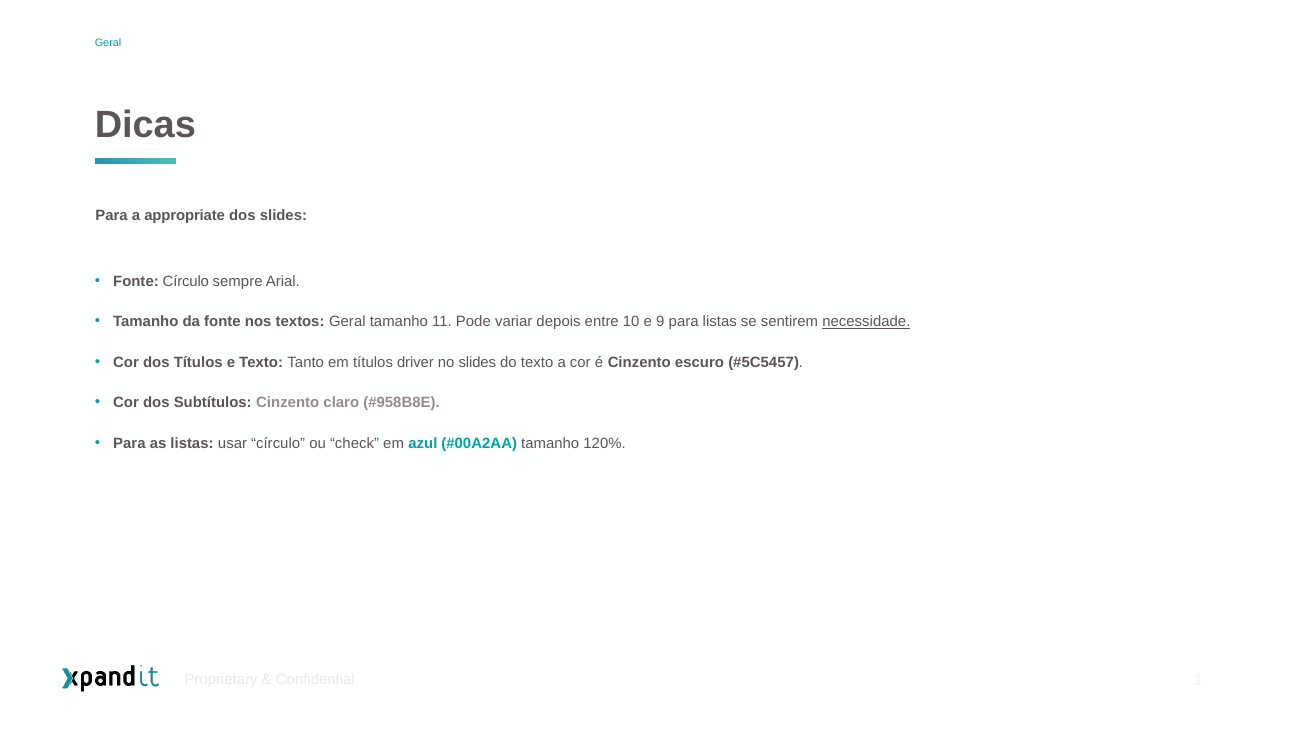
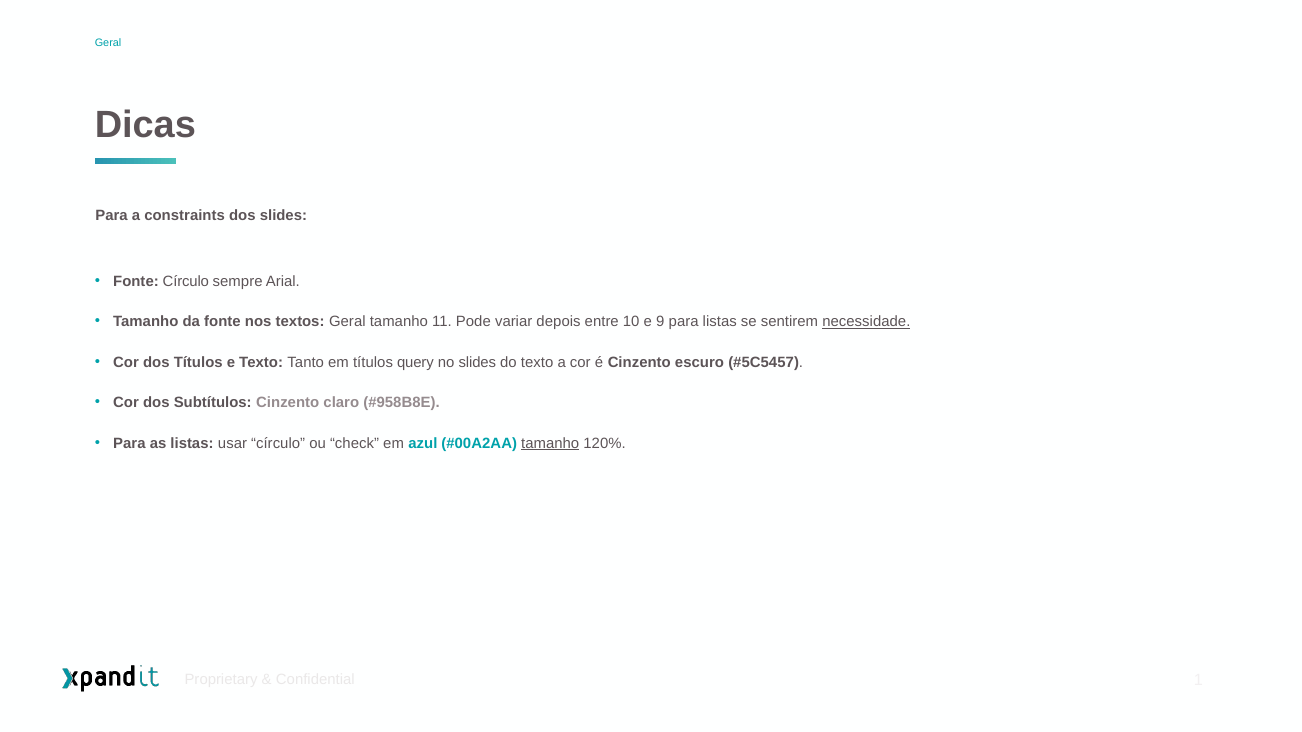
appropriate: appropriate -> constraints
driver: driver -> query
tamanho at (550, 443) underline: none -> present
